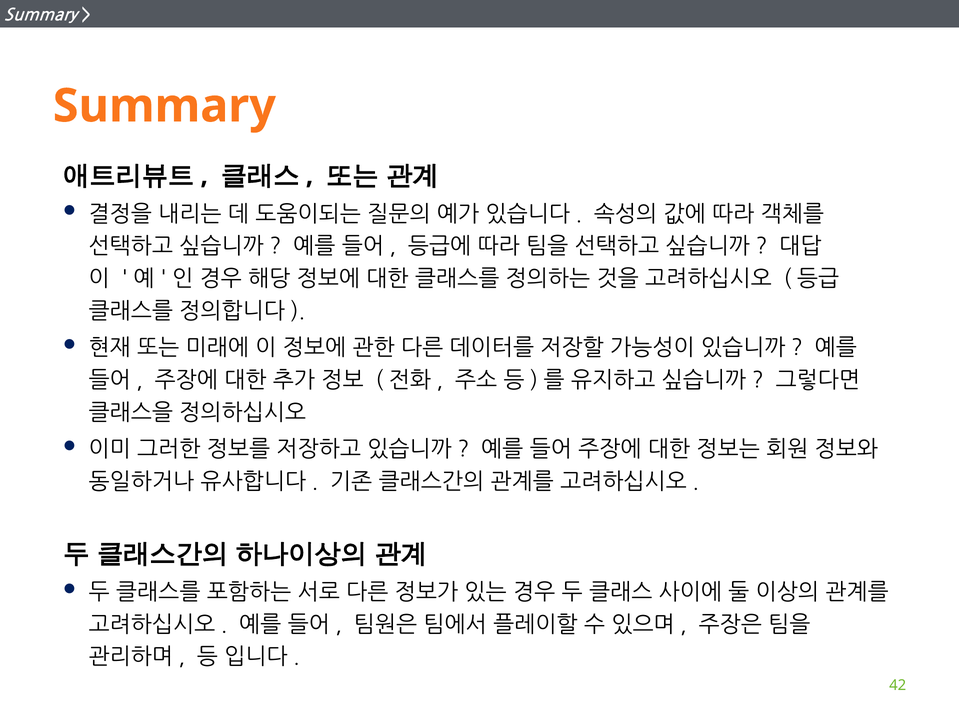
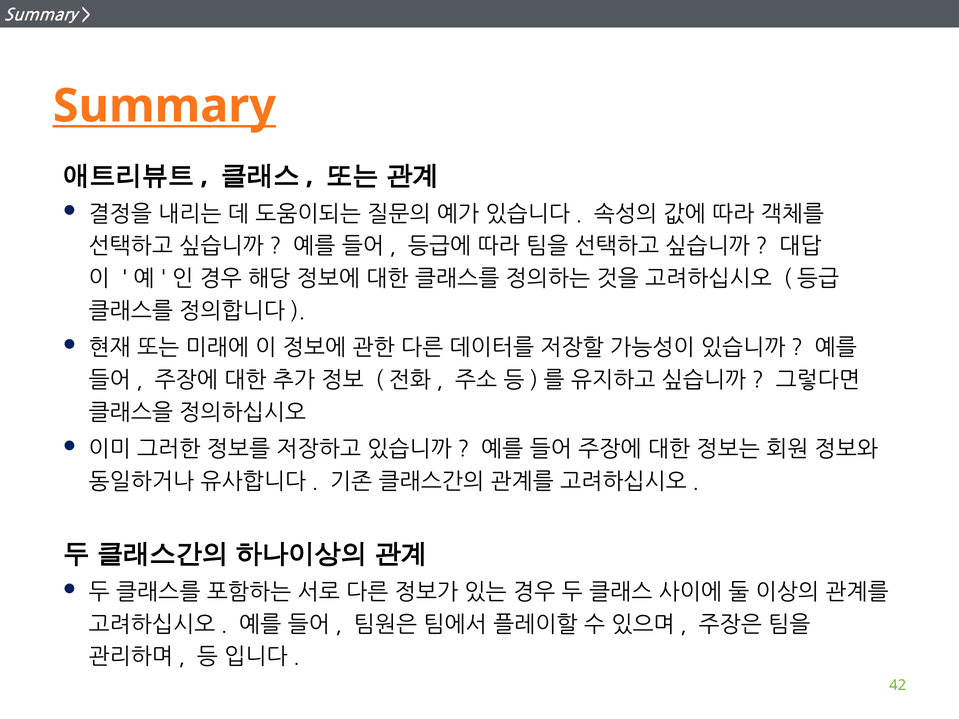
Summary at (164, 106) underline: none -> present
